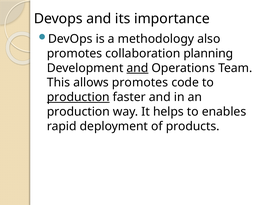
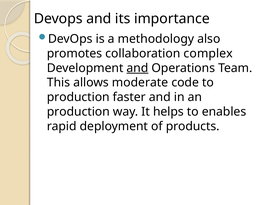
planning: planning -> complex
allows promotes: promotes -> moderate
production at (78, 97) underline: present -> none
